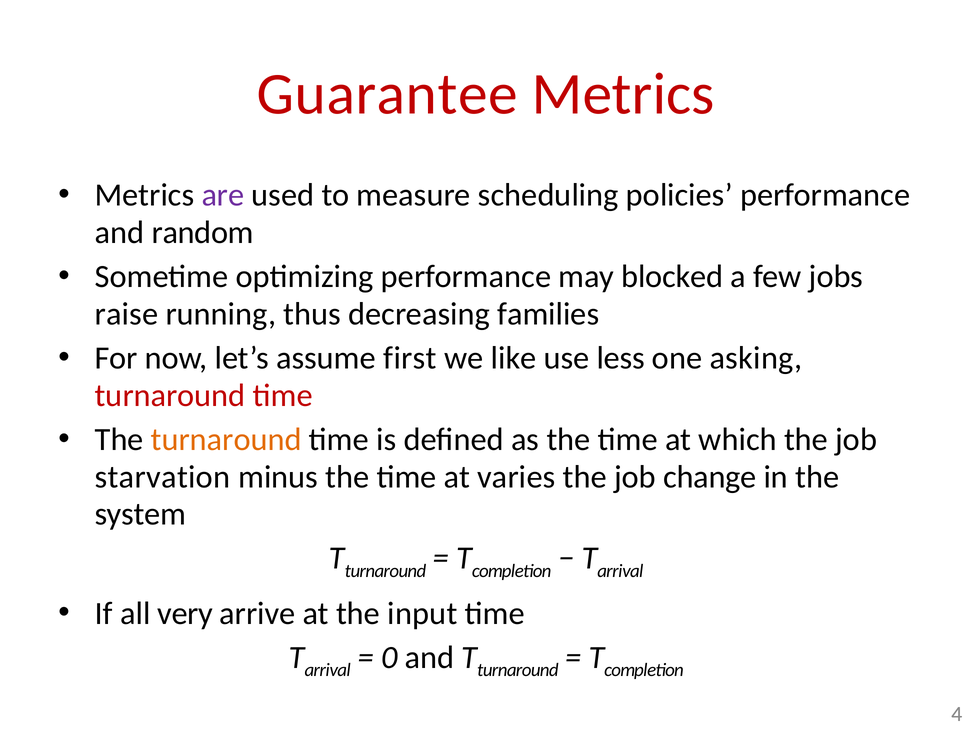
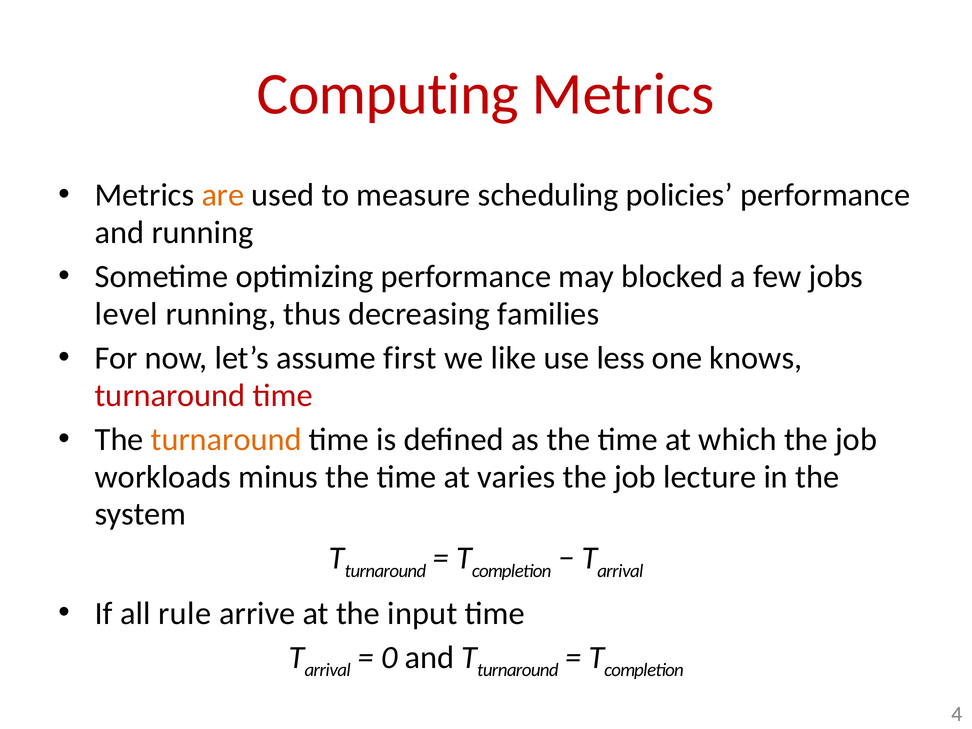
Guarantee: Guarantee -> Computing
are colour: purple -> orange
and random: random -> running
raise: raise -> level
asking: asking -> knows
starvation: starvation -> workloads
change: change -> lecture
very: very -> rule
